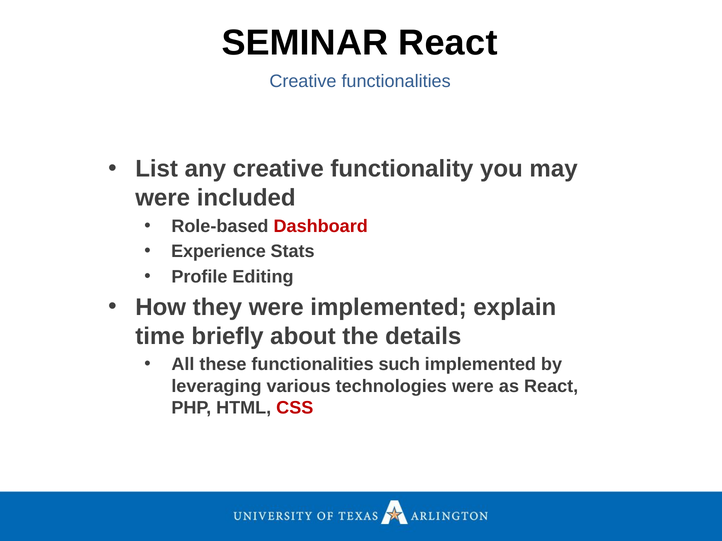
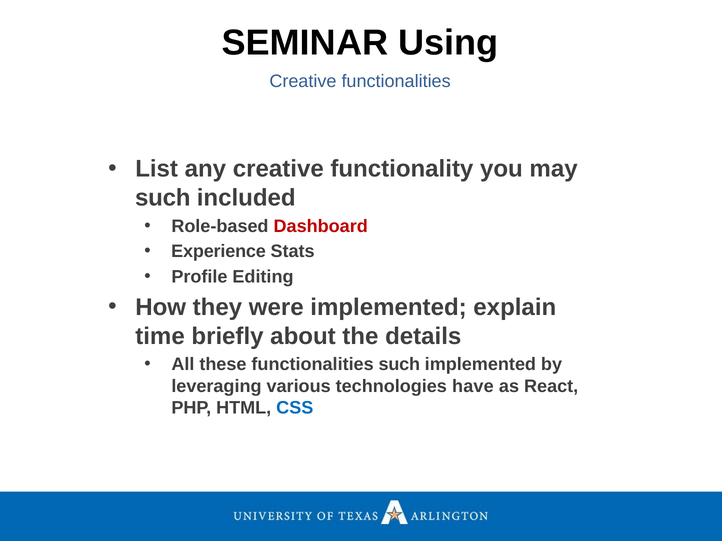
SEMINAR React: React -> Using
were at (163, 198): were -> such
technologies were: were -> have
CSS colour: red -> blue
